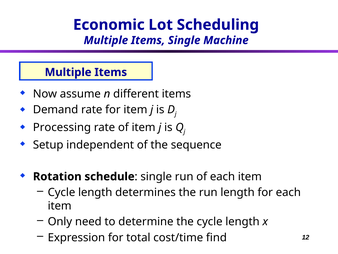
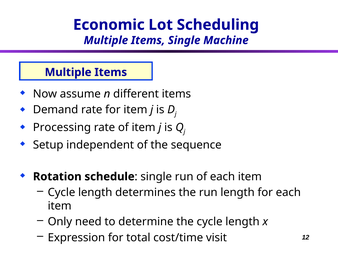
find: find -> visit
